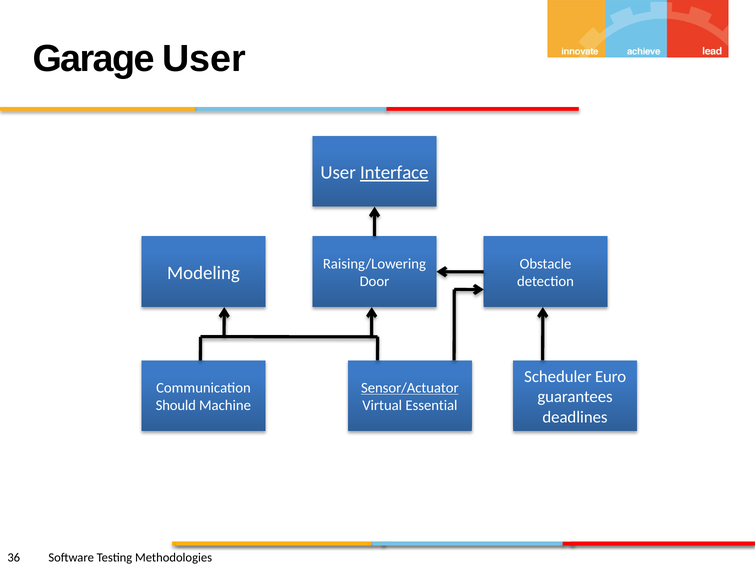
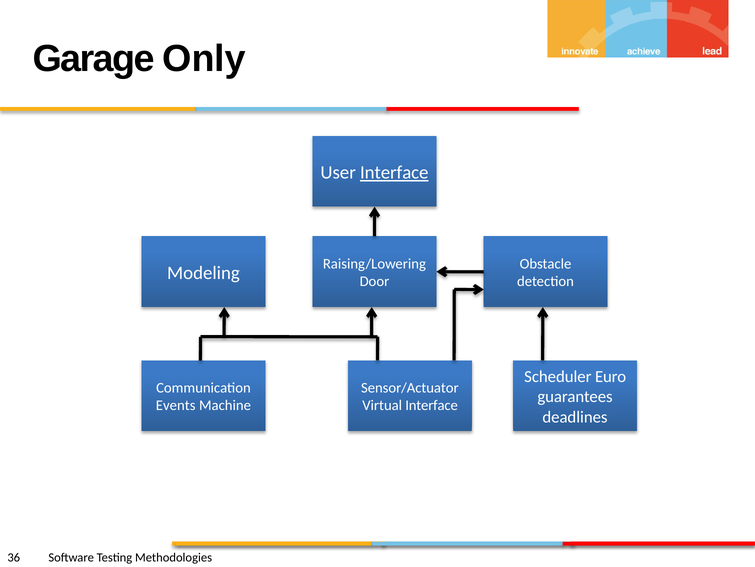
Garage User: User -> Only
Sensor/Actuator underline: present -> none
Should: Should -> Events
Virtual Essential: Essential -> Interface
